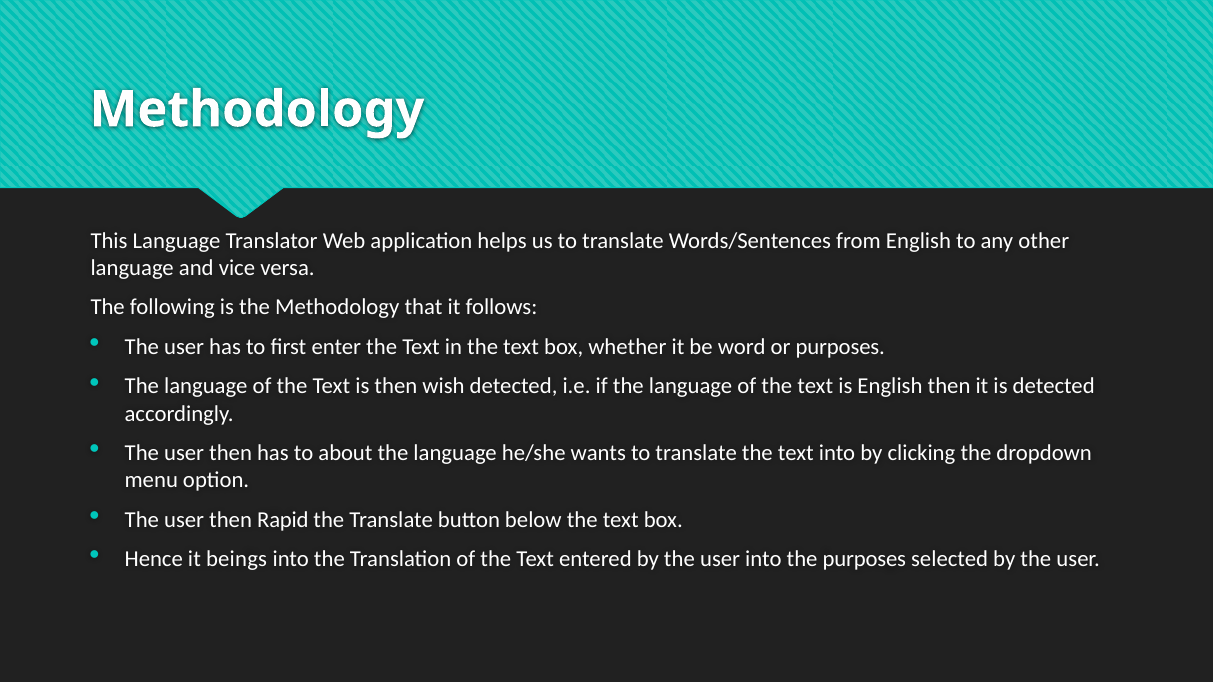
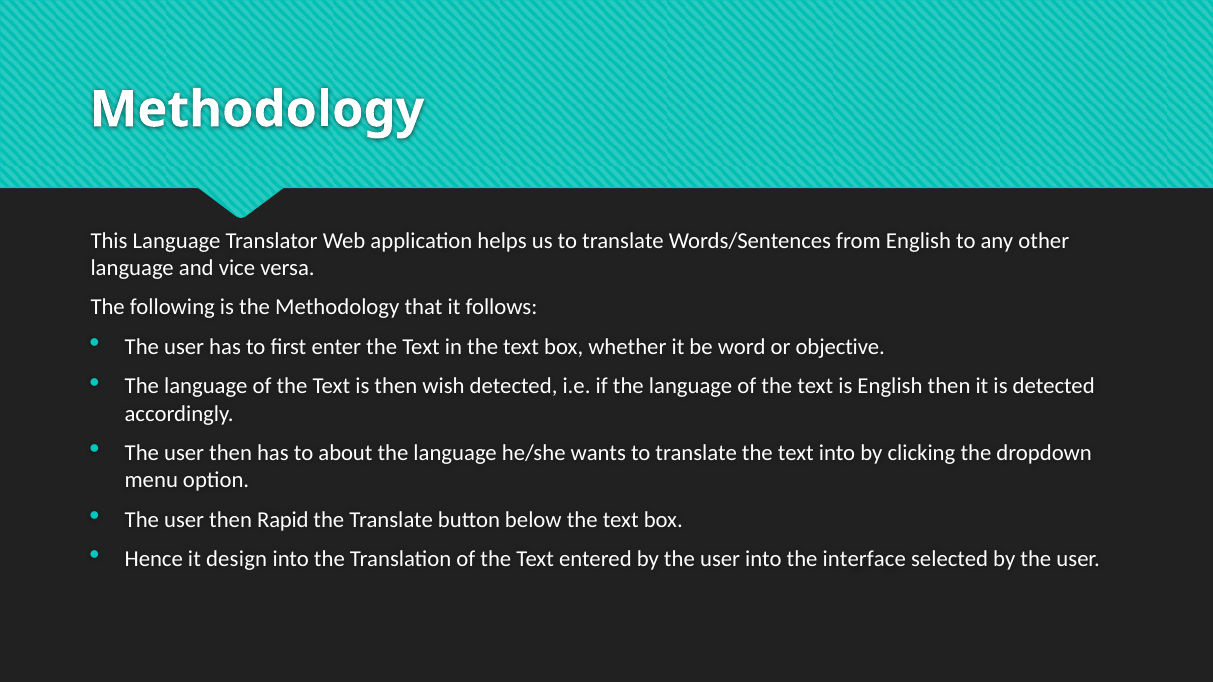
or purposes: purposes -> objective
beings: beings -> design
the purposes: purposes -> interface
